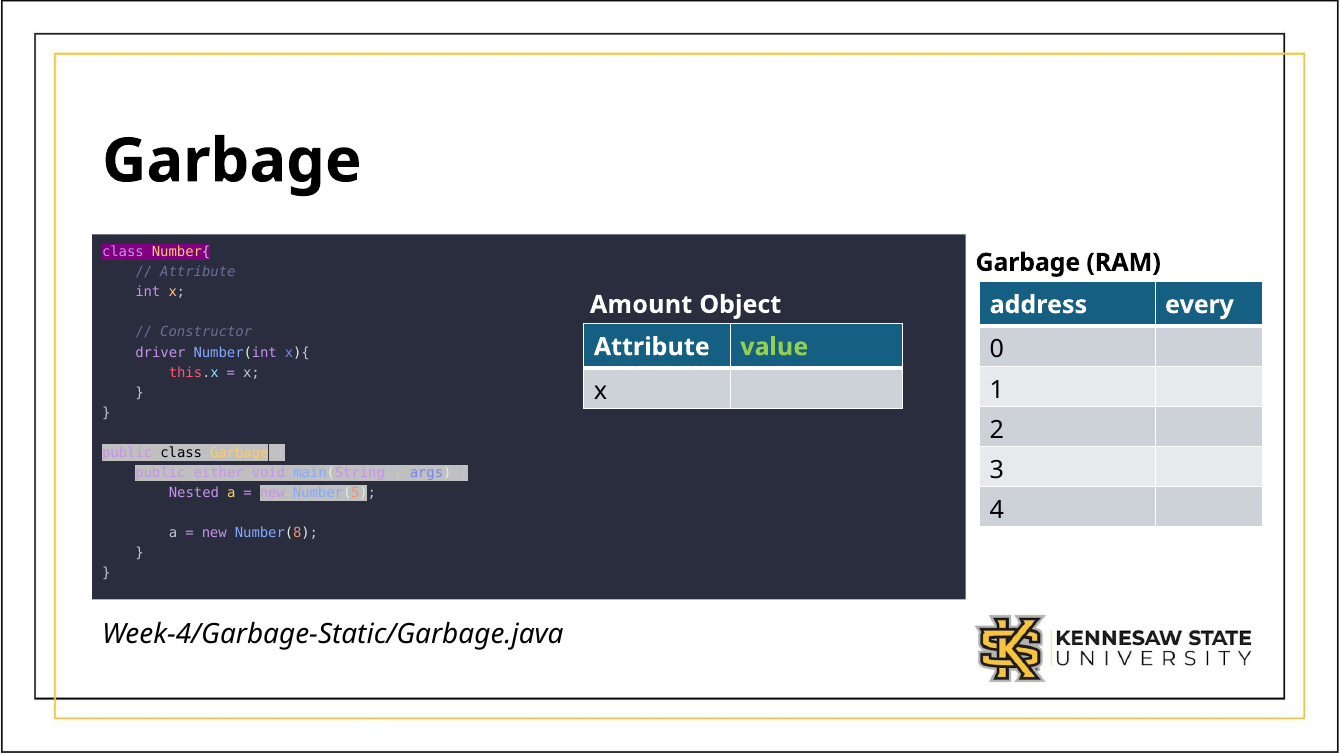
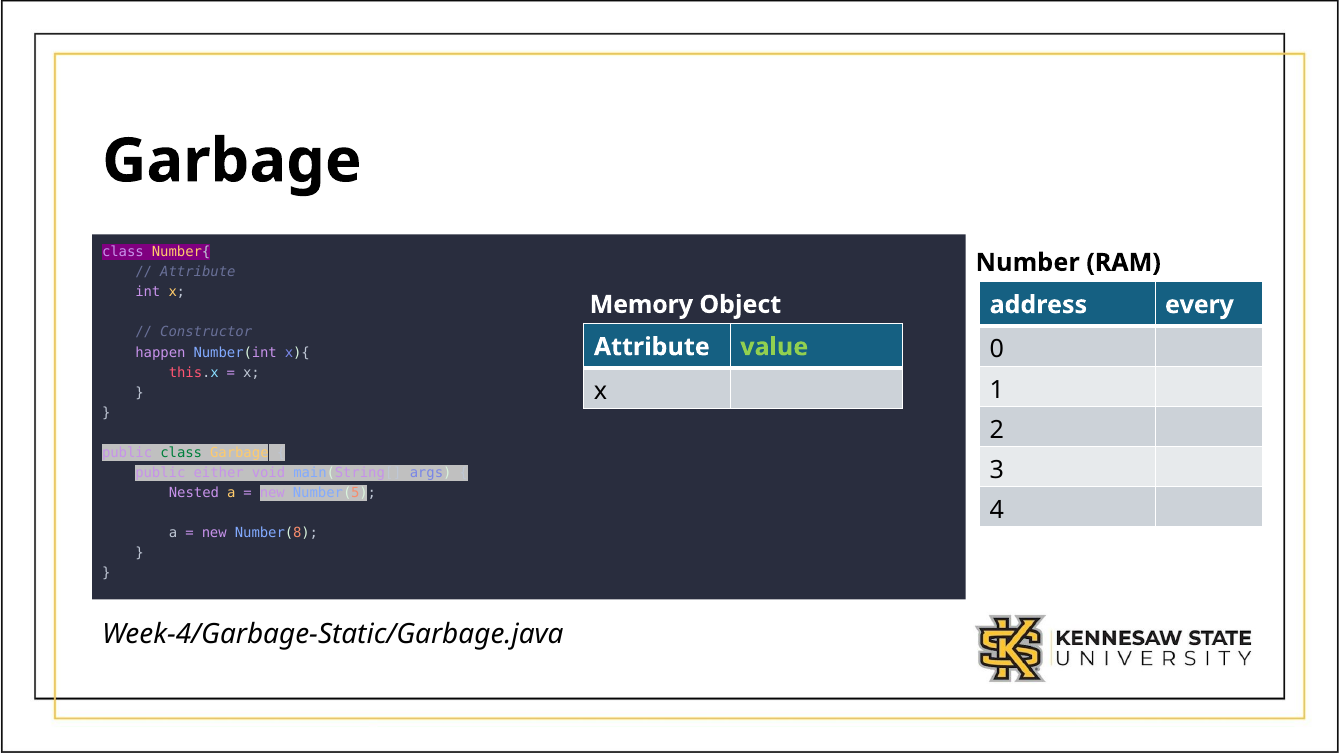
Garbage at (1028, 263): Garbage -> Number
Amount: Amount -> Memory
driver: driver -> happen
class at (181, 453) colour: black -> green
